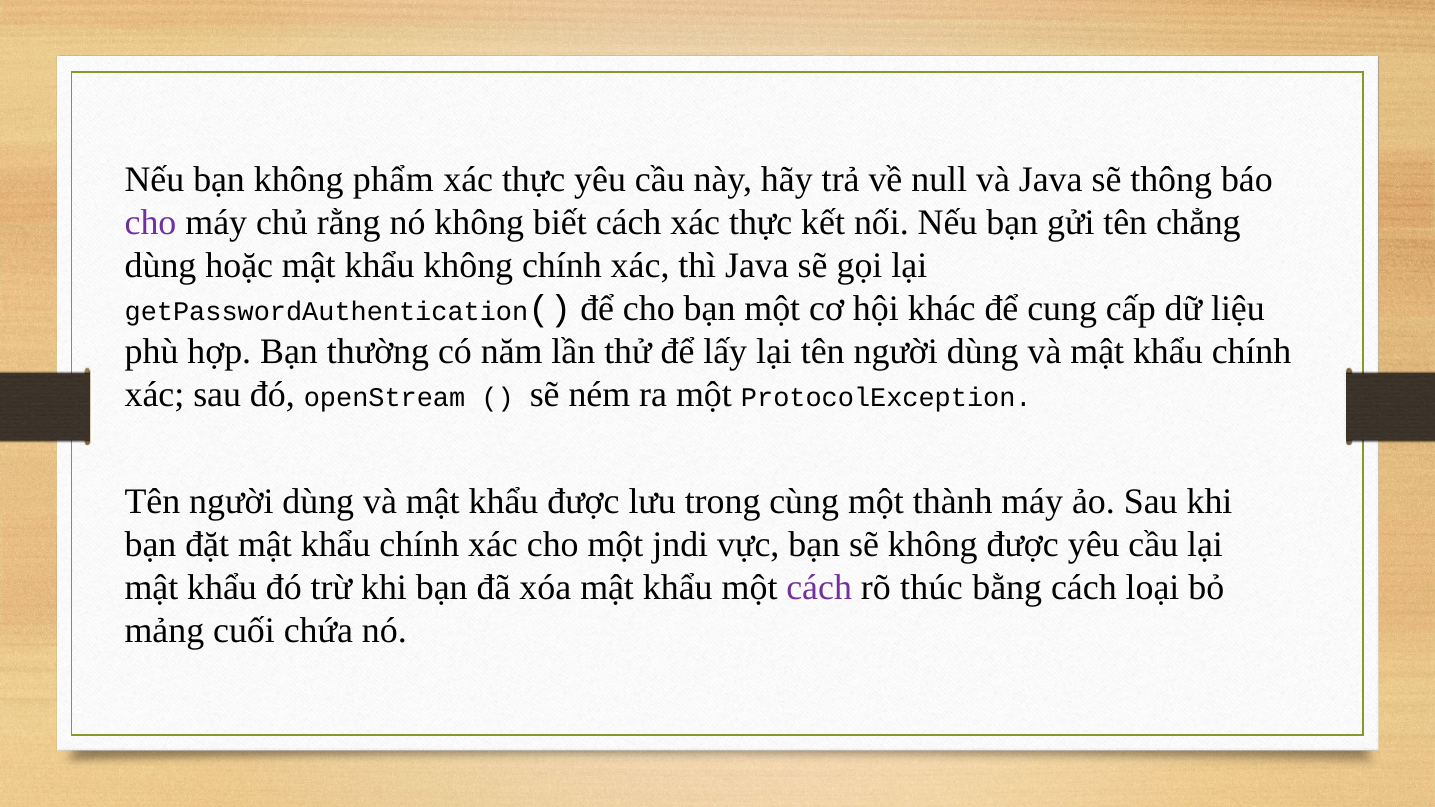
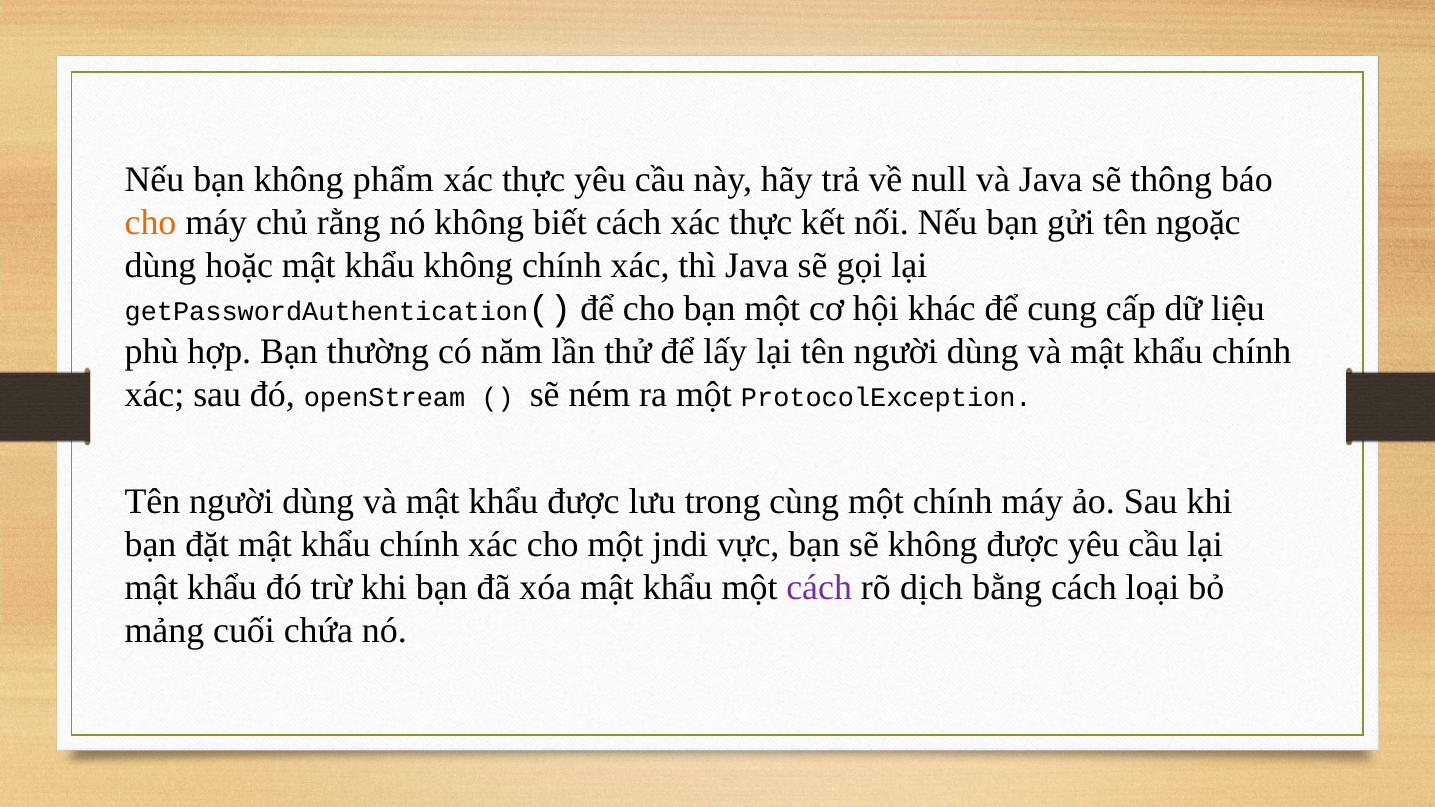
cho at (151, 222) colour: purple -> orange
chẳng: chẳng -> ngoặc
một thành: thành -> chính
thúc: thúc -> dịch
